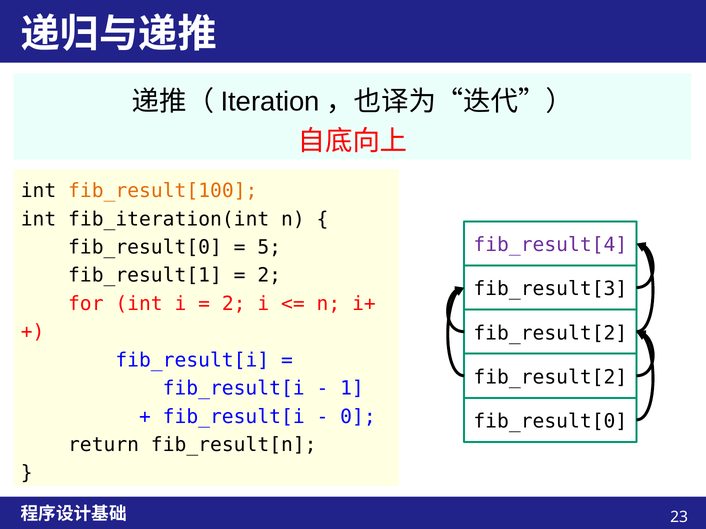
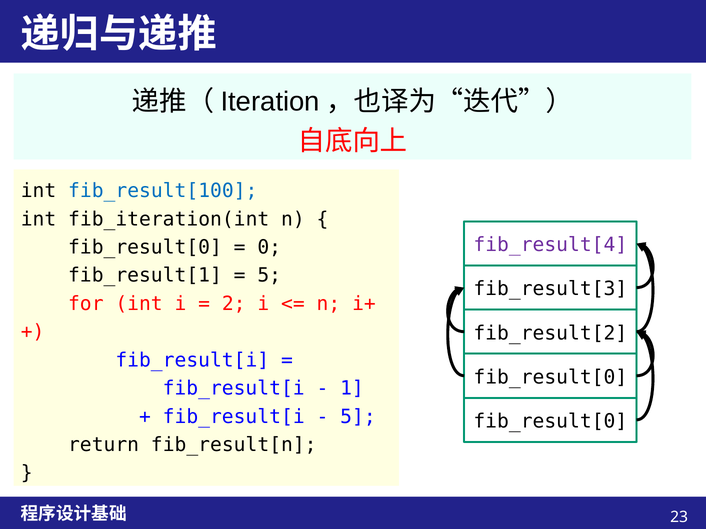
fib_result[100 colour: orange -> blue
5: 5 -> 0
2 at (269, 276): 2 -> 5
fib_result[2 at (550, 377): fib_result[2 -> fib_result[0
0 at (358, 417): 0 -> 5
